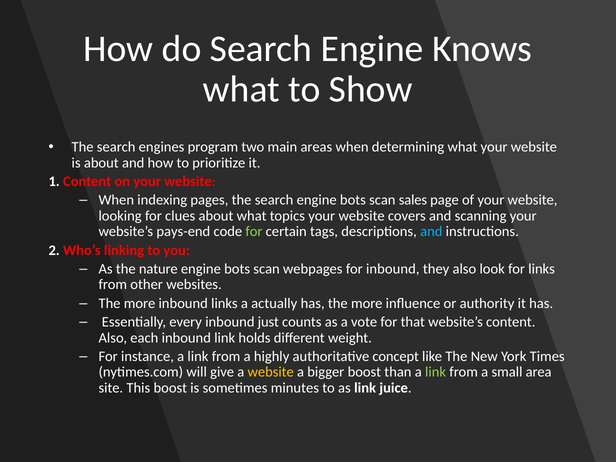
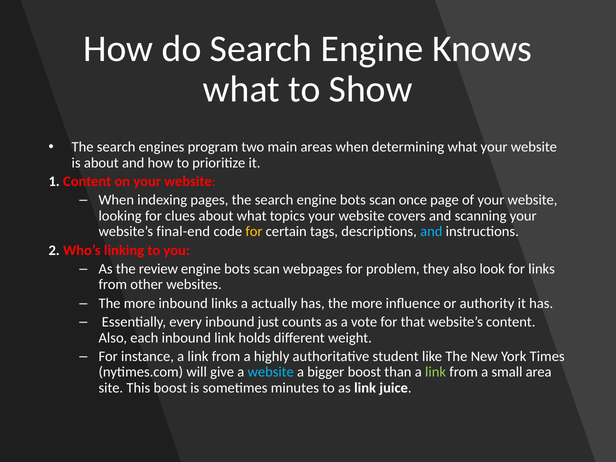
sales: sales -> once
pays-end: pays-end -> final-end
for at (254, 232) colour: light green -> yellow
nature: nature -> review
for inbound: inbound -> problem
concept: concept -> student
website at (271, 372) colour: yellow -> light blue
